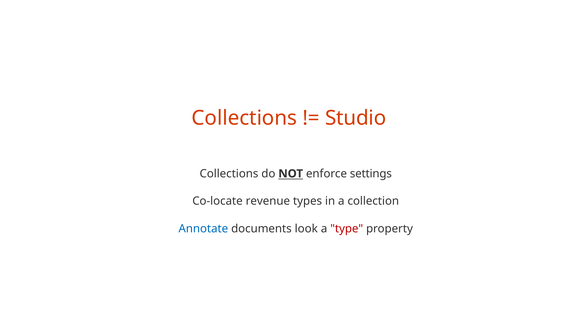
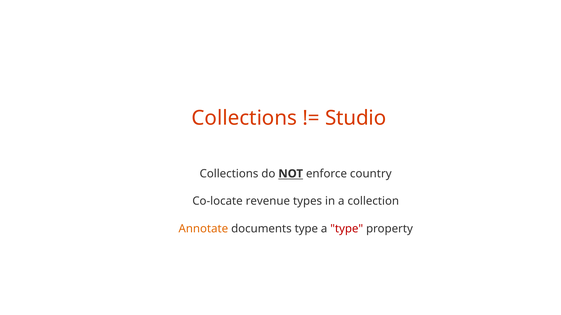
settings: settings -> country
Annotate colour: blue -> orange
documents look: look -> type
